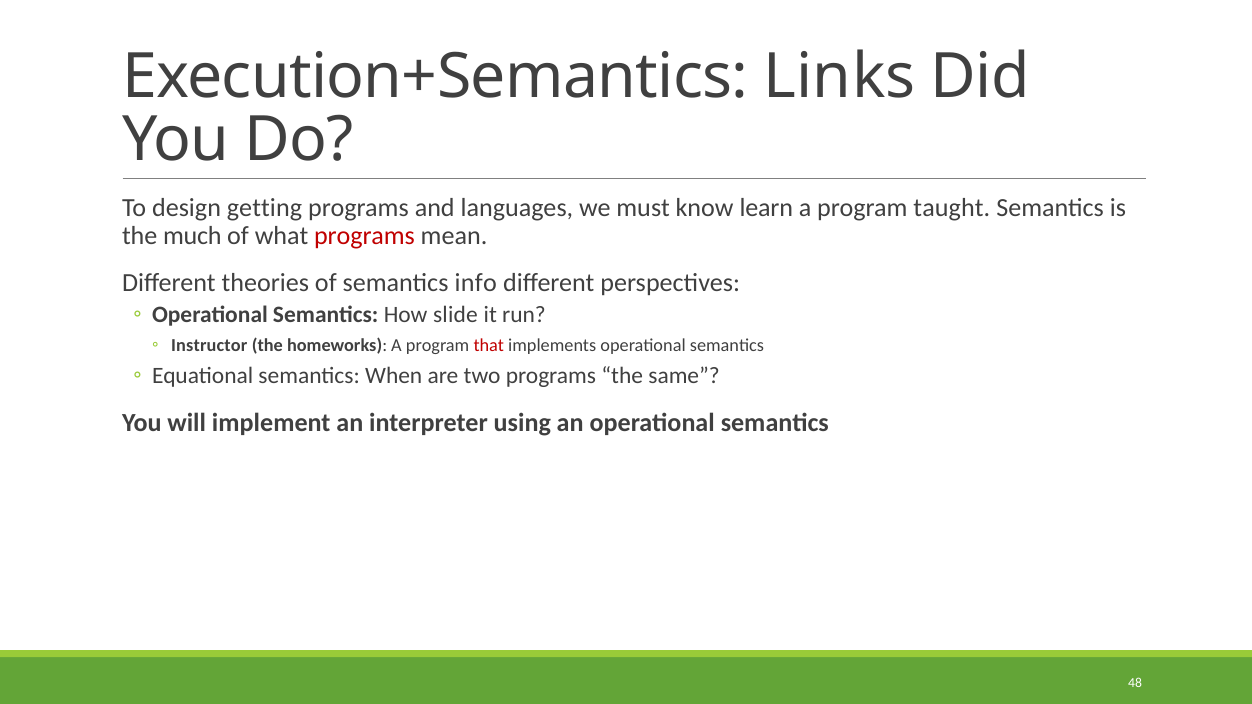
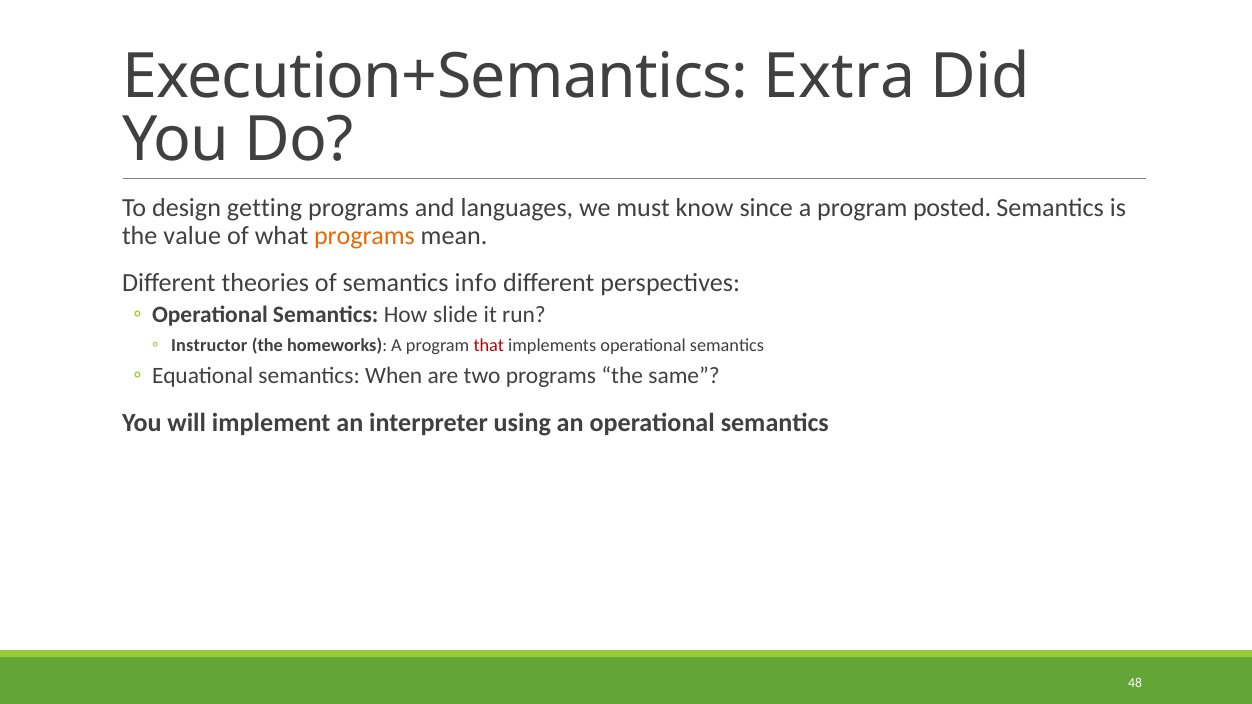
Links: Links -> Extra
learn: learn -> since
taught: taught -> posted
much: much -> value
programs at (364, 236) colour: red -> orange
